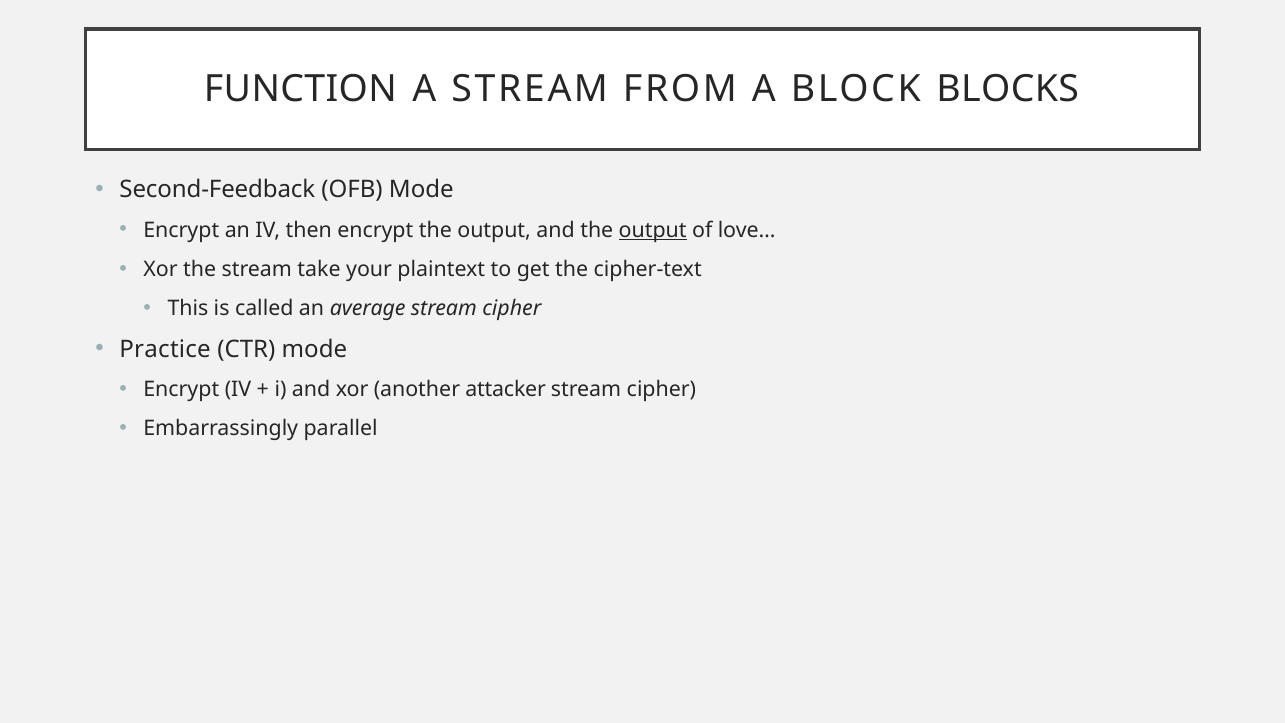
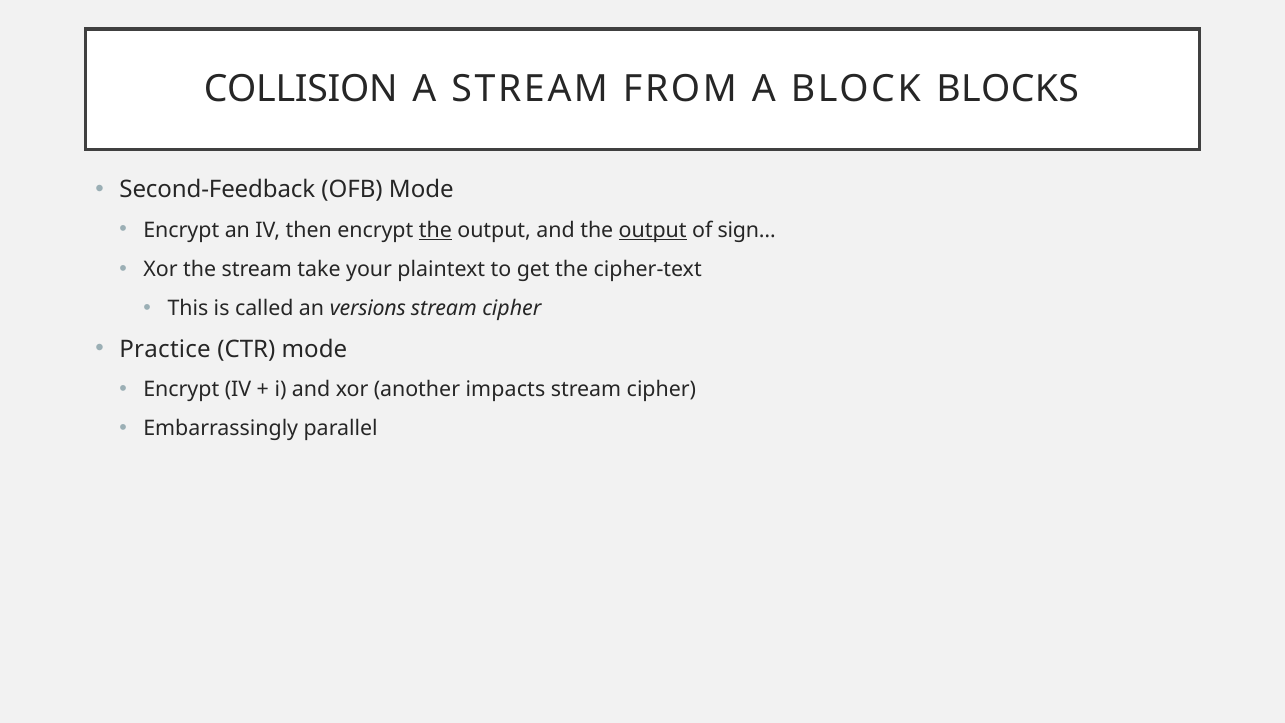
FUNCTION: FUNCTION -> COLLISION
the at (435, 230) underline: none -> present
love…: love… -> sign…
average: average -> versions
attacker: attacker -> impacts
